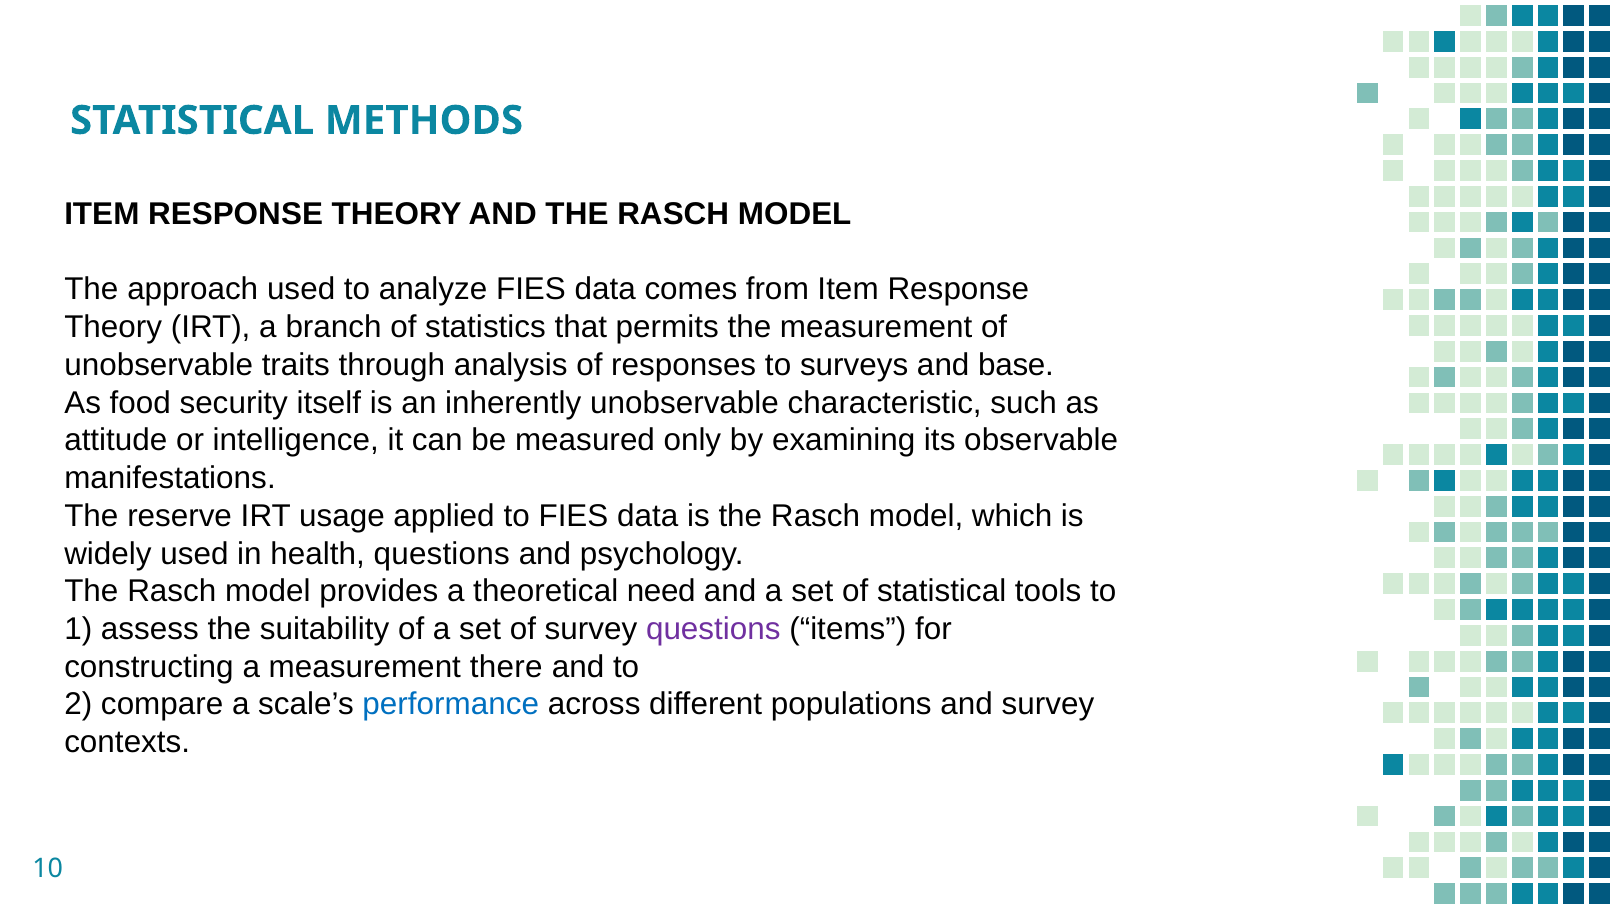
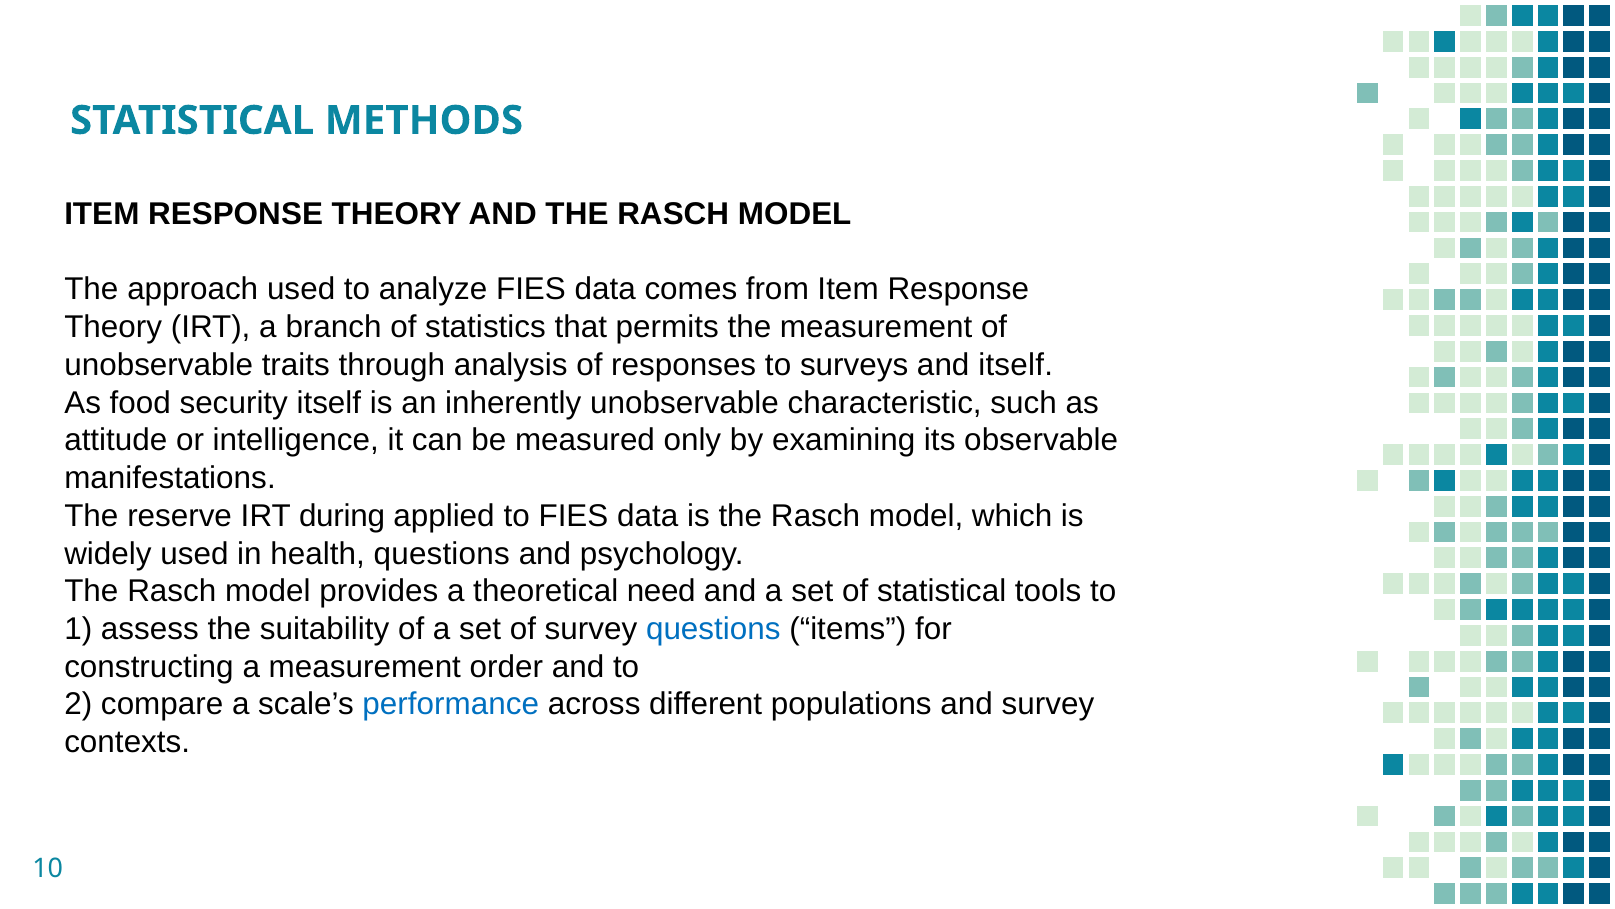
and base: base -> itself
usage: usage -> during
questions at (713, 629) colour: purple -> blue
there: there -> order
